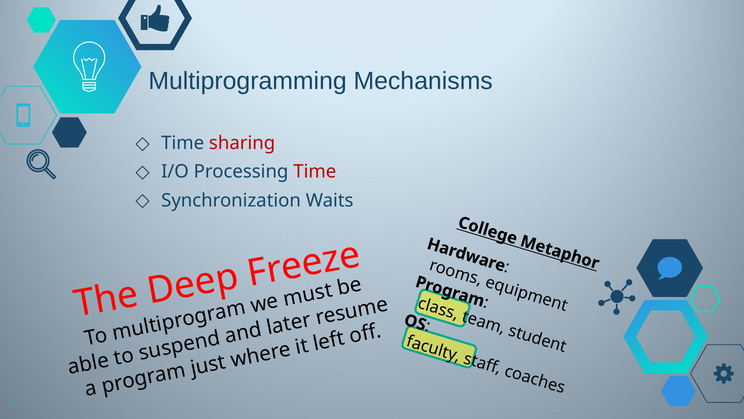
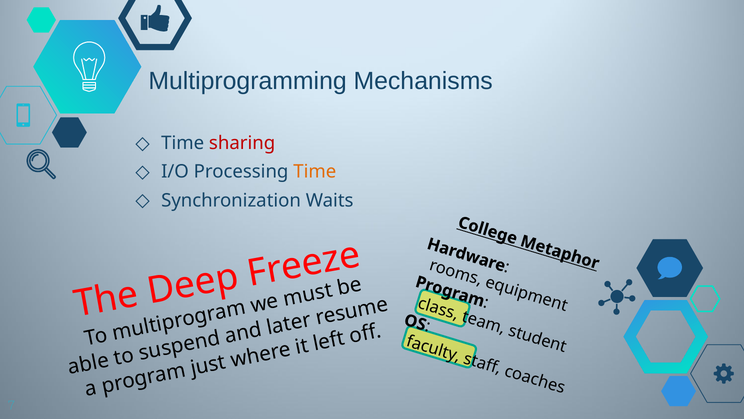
Time at (315, 172) colour: red -> orange
